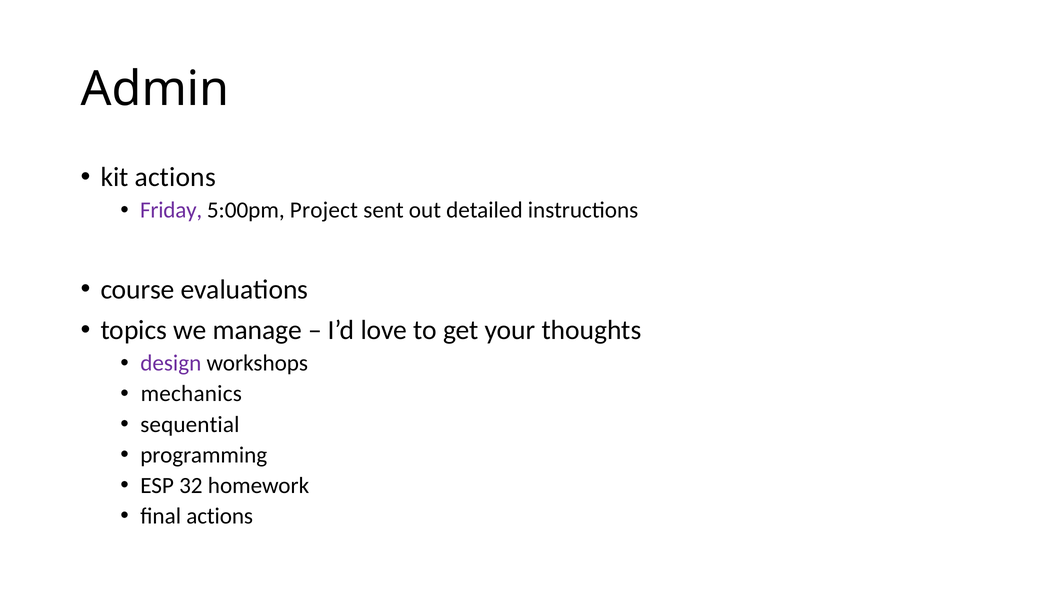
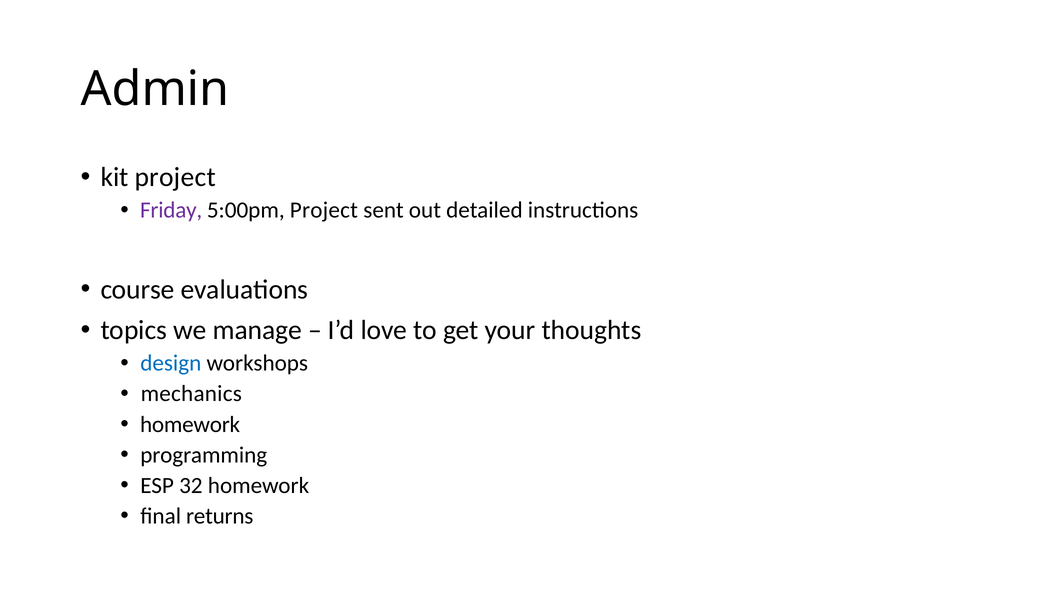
kit actions: actions -> project
design colour: purple -> blue
sequential at (190, 424): sequential -> homework
final actions: actions -> returns
